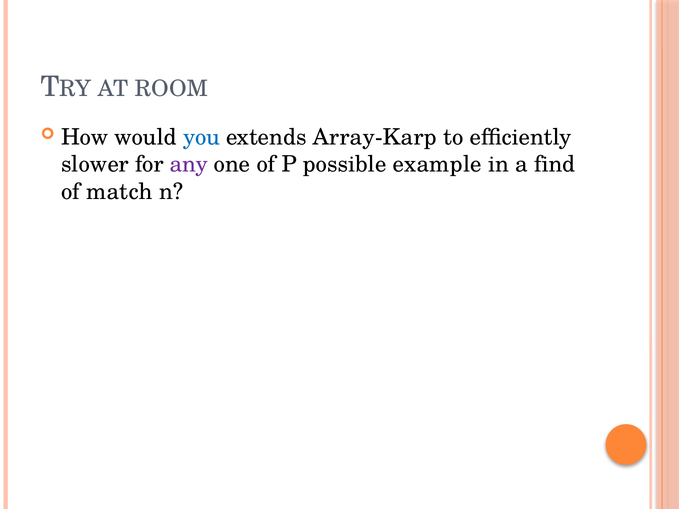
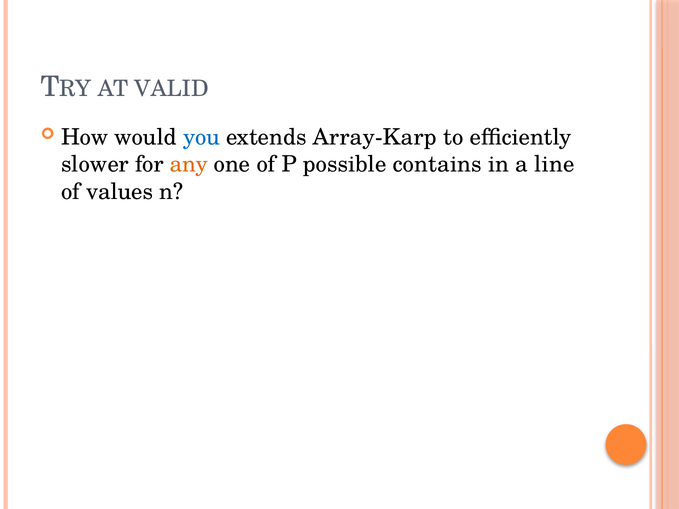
ROOM: ROOM -> VALID
any colour: purple -> orange
example: example -> contains
find: find -> line
match: match -> values
